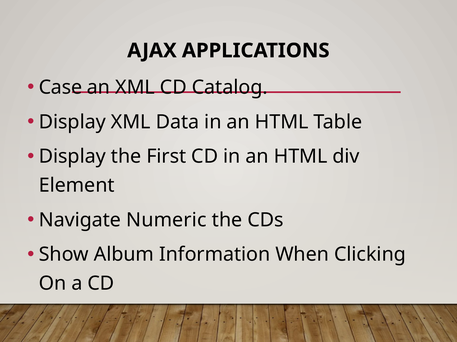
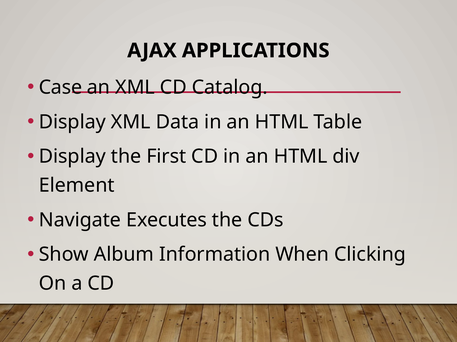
Numeric: Numeric -> Executes
